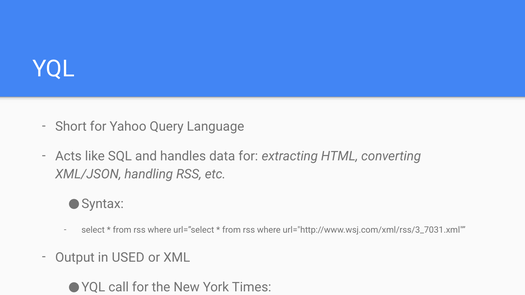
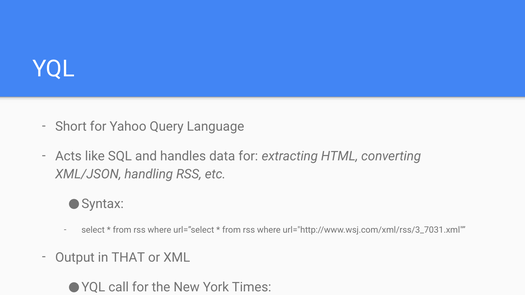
USED: USED -> THAT
